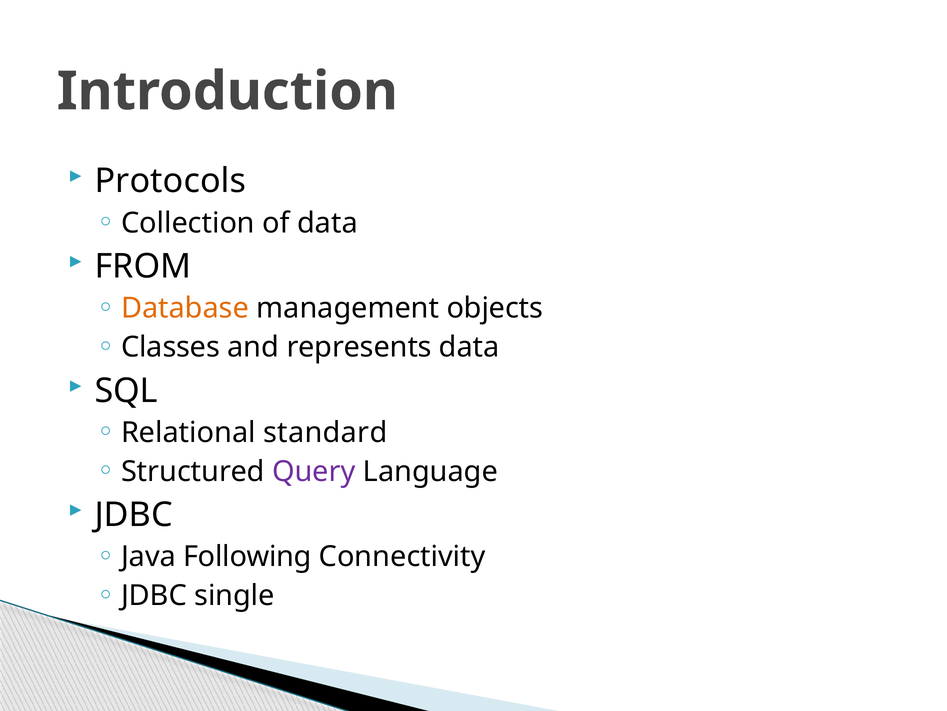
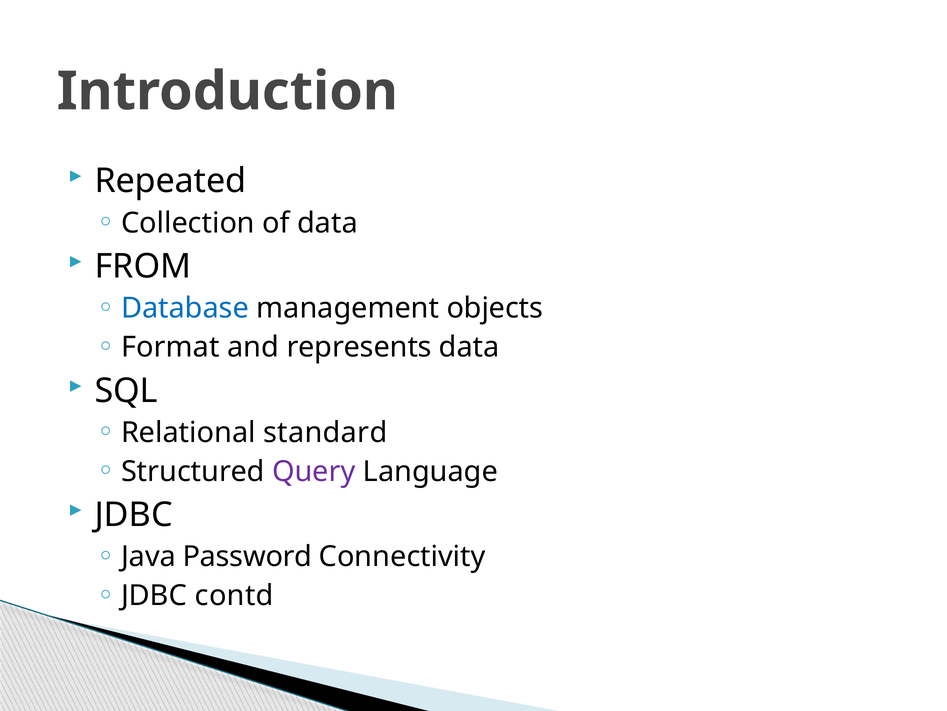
Protocols: Protocols -> Repeated
Database colour: orange -> blue
Classes: Classes -> Format
Following: Following -> Password
single: single -> contd
